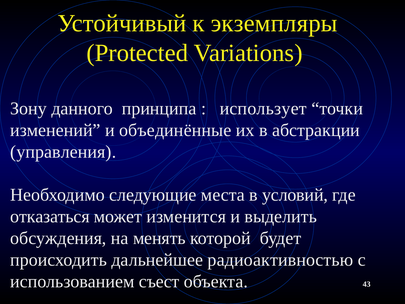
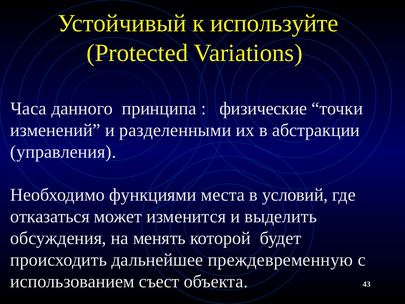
экземпляры: экземпляры -> используйте
Зону: Зону -> Часа
использует: использует -> физические
объединённые: объединённые -> разделенными
следующие: следующие -> функциями
радиоактивностью: радиоактивностью -> преждевременную
